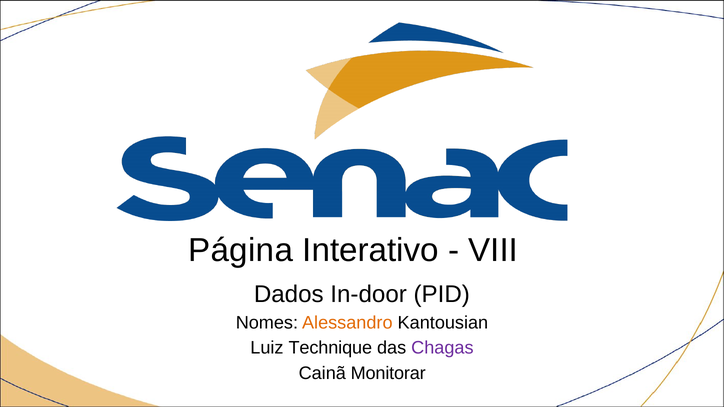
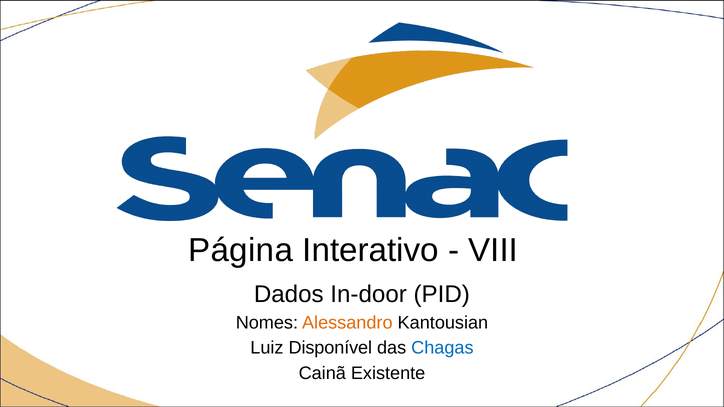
Technique: Technique -> Disponível
Chagas colour: purple -> blue
Monitorar: Monitorar -> Existente
